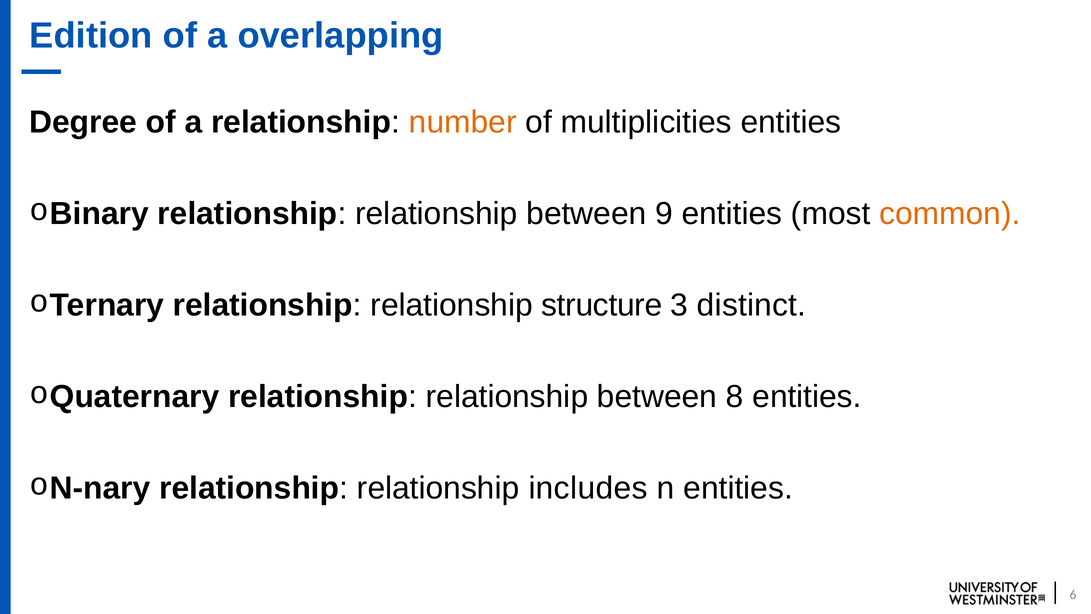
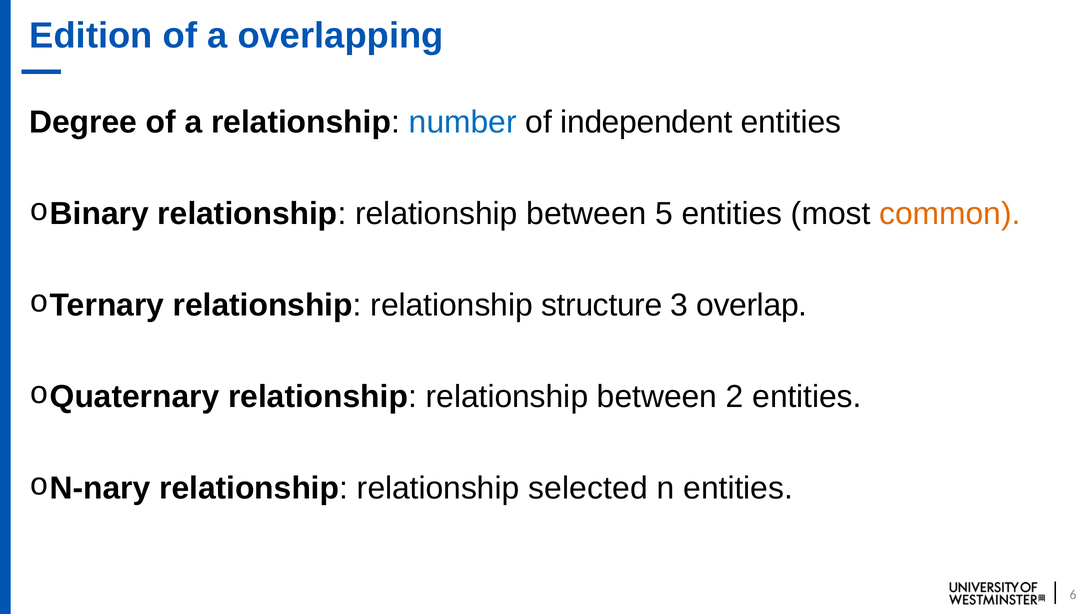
number colour: orange -> blue
multiplicities: multiplicities -> independent
9: 9 -> 5
distinct: distinct -> overlap
8: 8 -> 2
includes: includes -> selected
